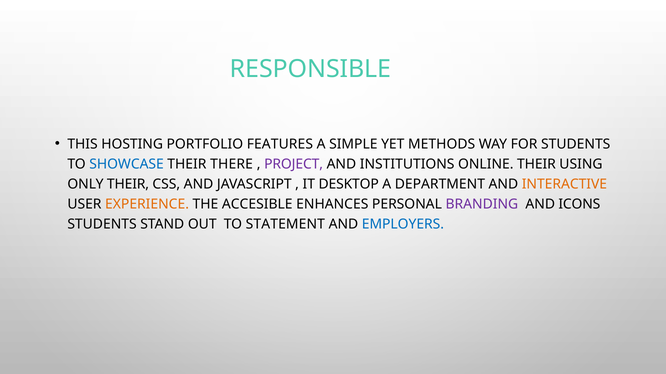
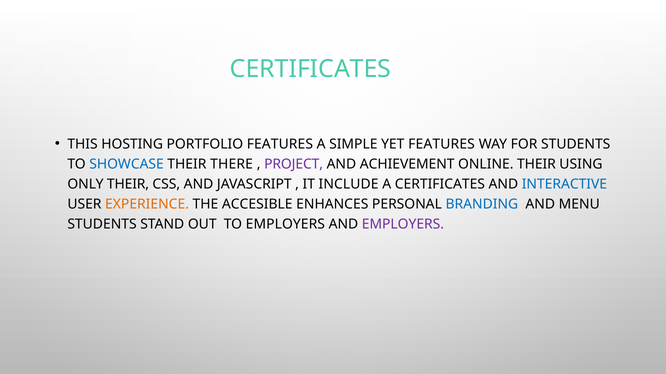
RESPONSIBLE at (311, 69): RESPONSIBLE -> CERTIFICATES
YET METHODS: METHODS -> FEATURES
INSTITUTIONS: INSTITUTIONS -> ACHIEVEMENT
DESKTOP: DESKTOP -> INCLUDE
A DEPARTMENT: DEPARTMENT -> CERTIFICATES
INTERACTIVE colour: orange -> blue
BRANDING colour: purple -> blue
ICONS: ICONS -> MENU
TO STATEMENT: STATEMENT -> EMPLOYERS
EMPLOYERS at (403, 224) colour: blue -> purple
